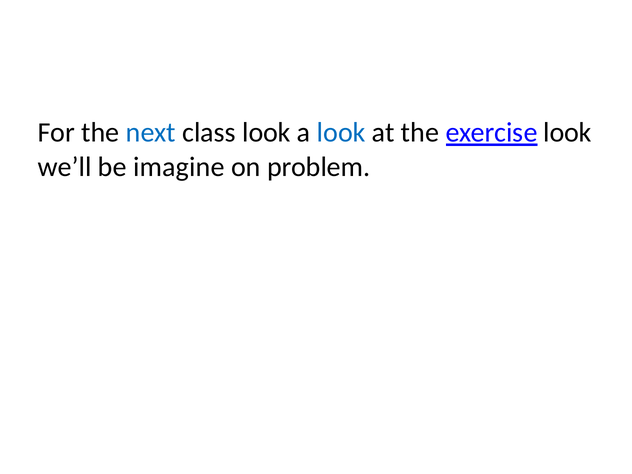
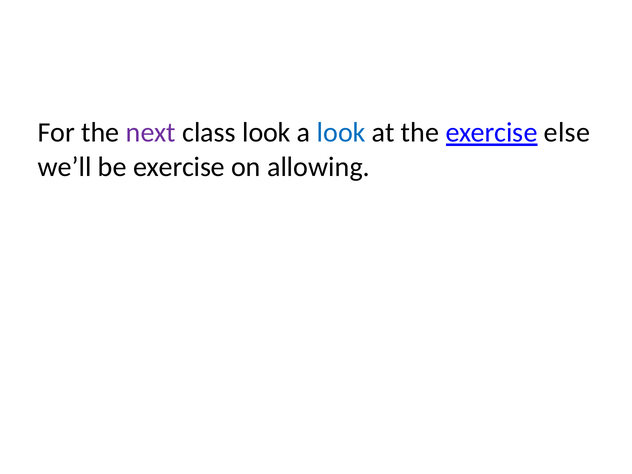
next colour: blue -> purple
look at (567, 133): look -> else
be imagine: imagine -> exercise
problem: problem -> allowing
